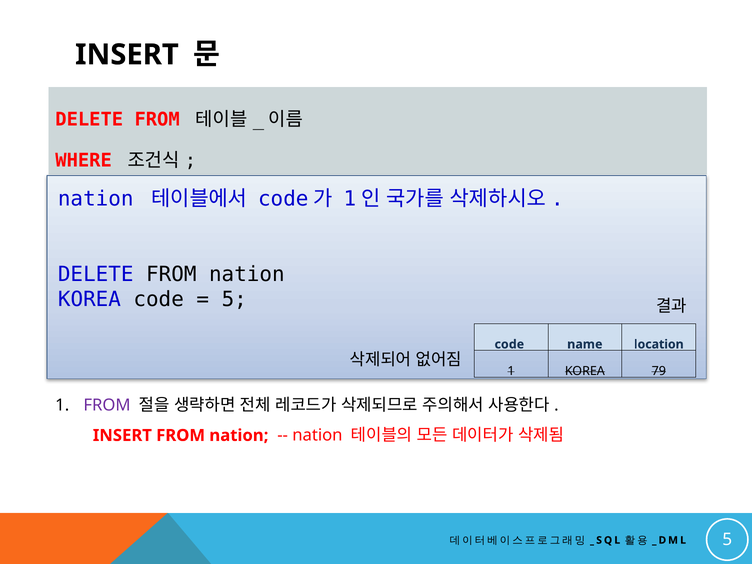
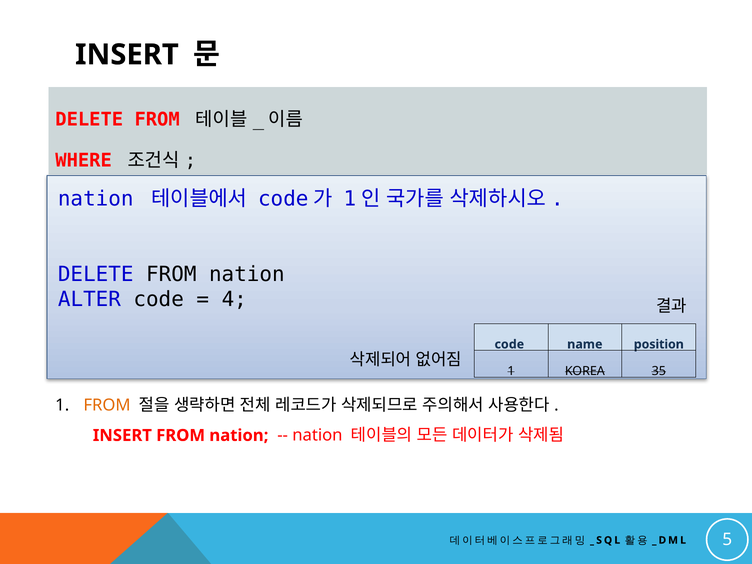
KOREA at (89, 299): KOREA -> ALTER
5 at (234, 299): 5 -> 4
location: location -> position
79: 79 -> 35
FROM at (107, 405) colour: purple -> orange
